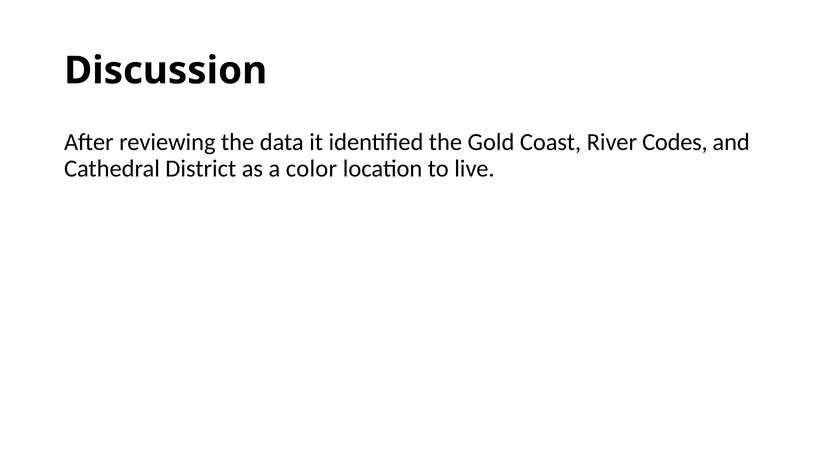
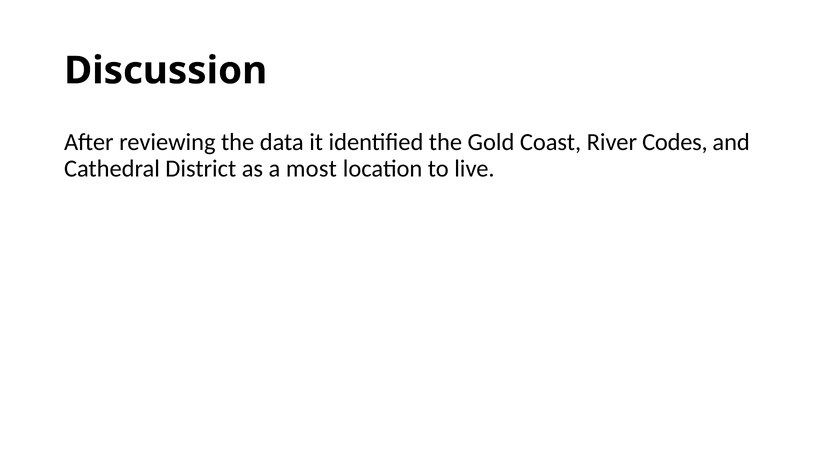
color: color -> most
